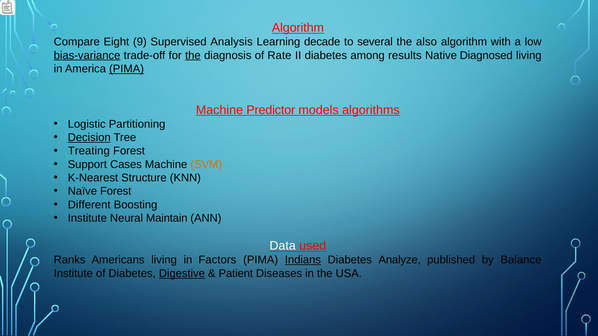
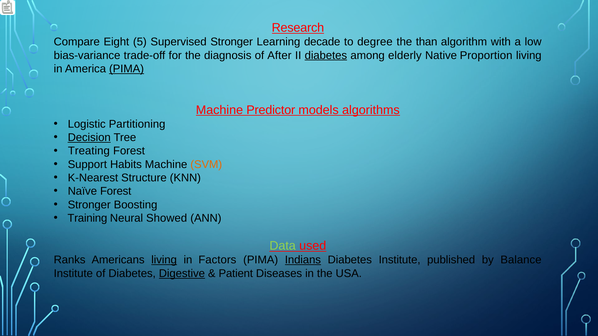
Algorithm at (298, 28): Algorithm -> Research
9: 9 -> 5
Supervised Analysis: Analysis -> Stronger
several: several -> degree
also: also -> than
bias-variance underline: present -> none
the at (193, 55) underline: present -> none
Rate: Rate -> After
diabetes at (326, 55) underline: none -> present
results: results -> elderly
Diagnosed: Diagnosed -> Proportion
Cases: Cases -> Habits
Different at (89, 205): Different -> Stronger
Institute at (87, 218): Institute -> Training
Maintain: Maintain -> Showed
Data colour: white -> light green
living at (164, 260) underline: none -> present
Diabetes Analyze: Analyze -> Institute
